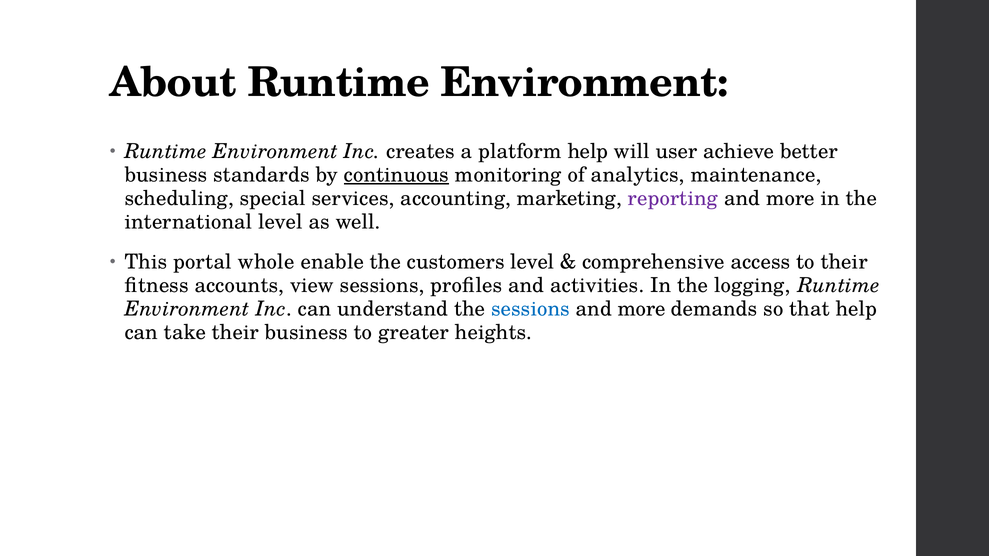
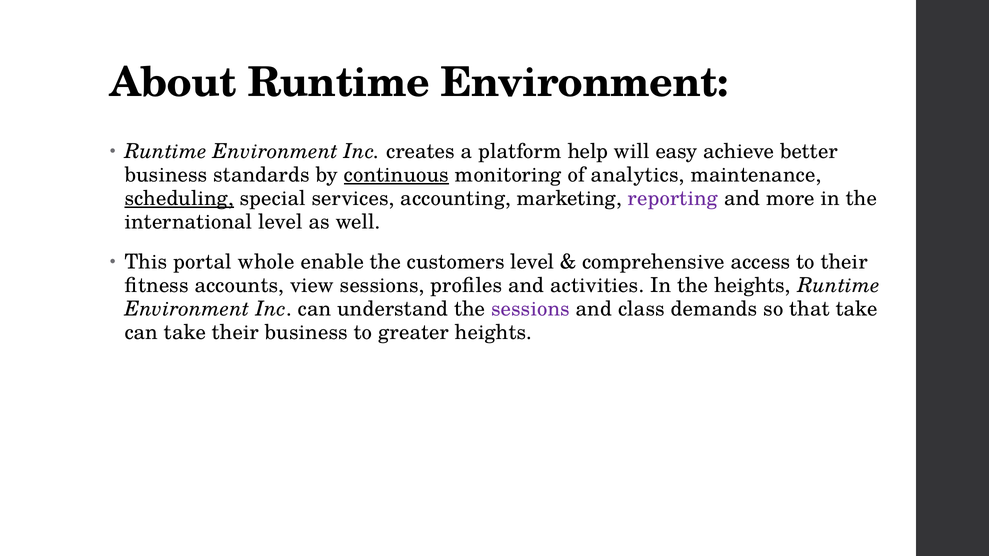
user: user -> easy
scheduling underline: none -> present
the logging: logging -> heights
sessions at (530, 309) colour: blue -> purple
more at (642, 309): more -> class
that help: help -> take
